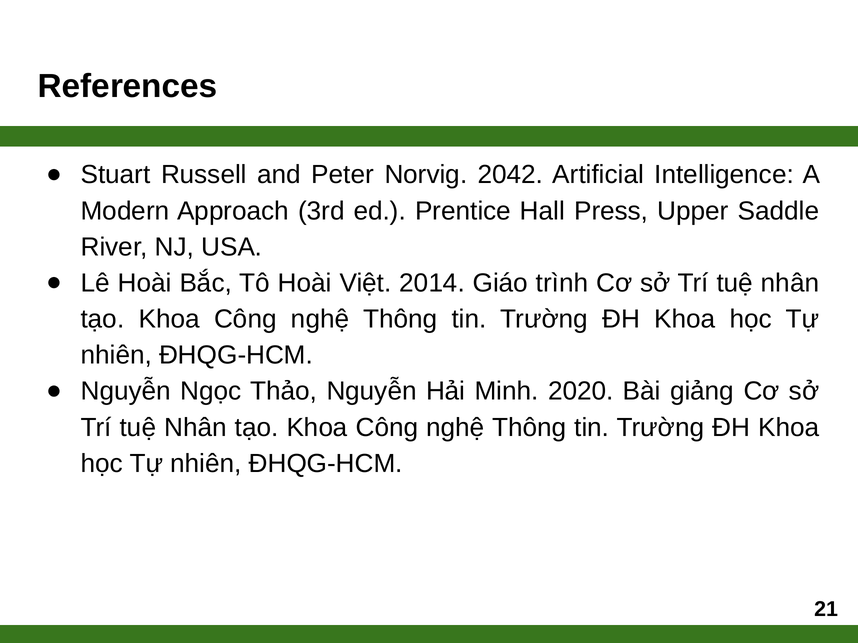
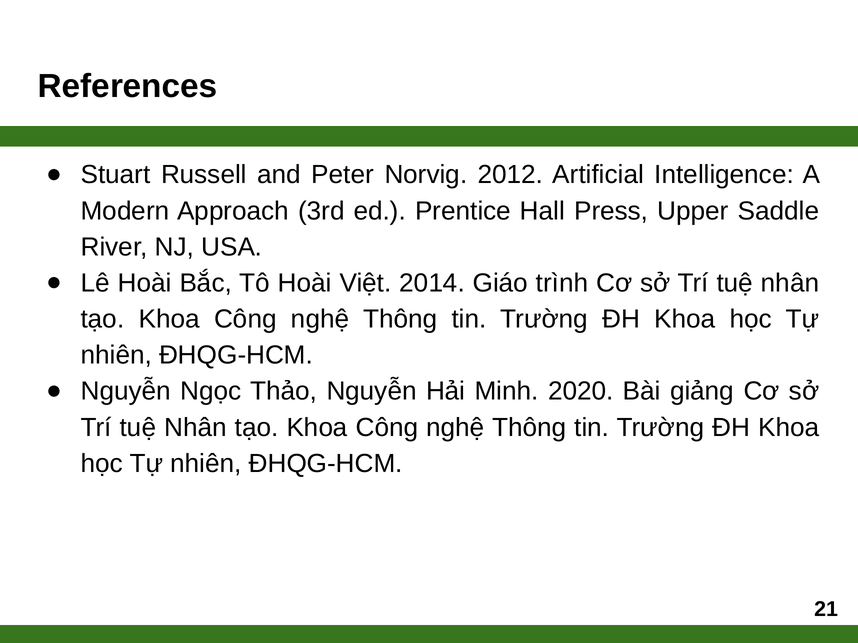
2042: 2042 -> 2012
